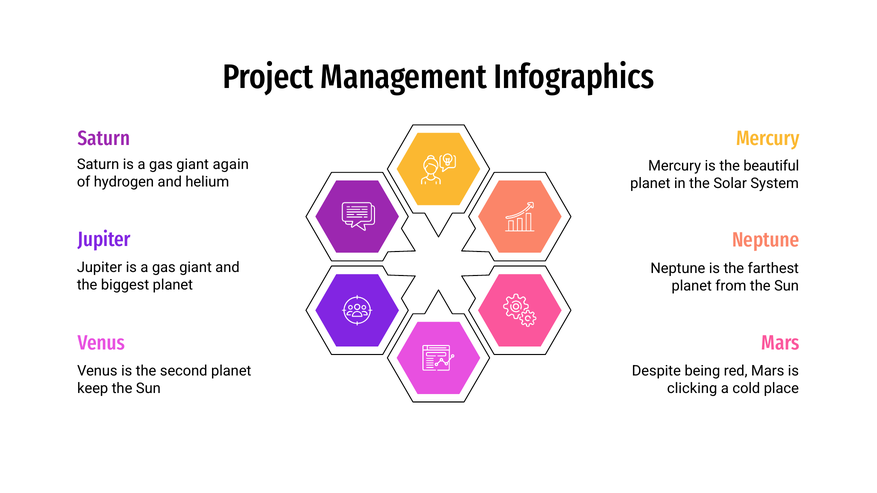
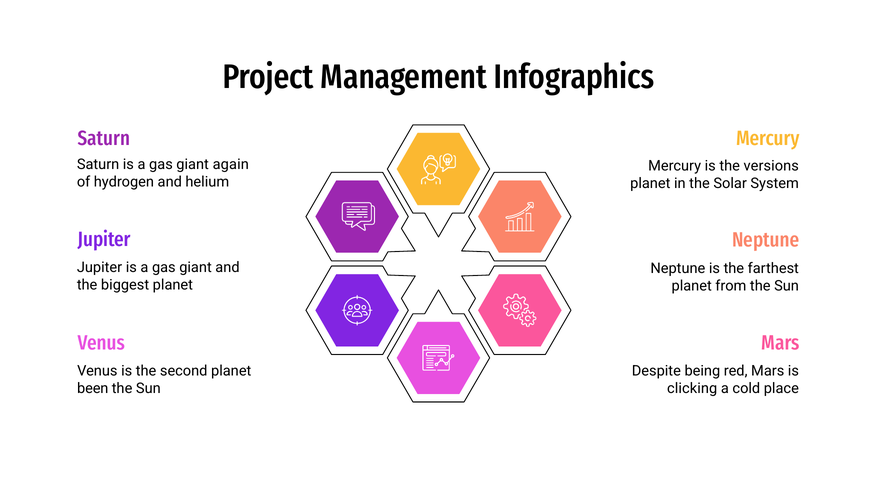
beautiful: beautiful -> versions
keep: keep -> been
